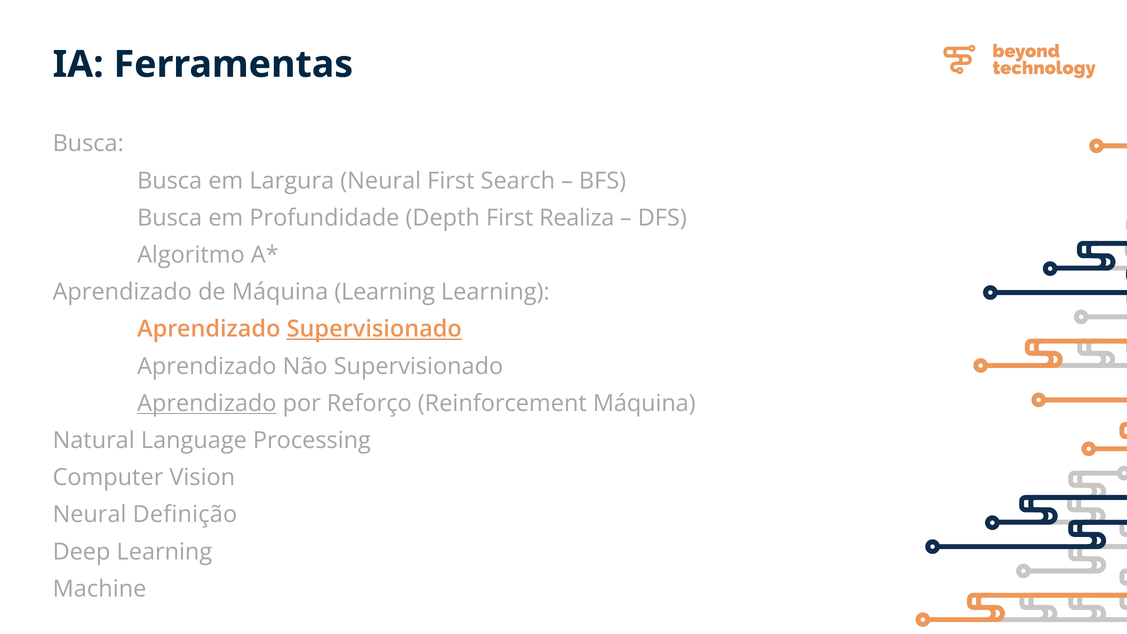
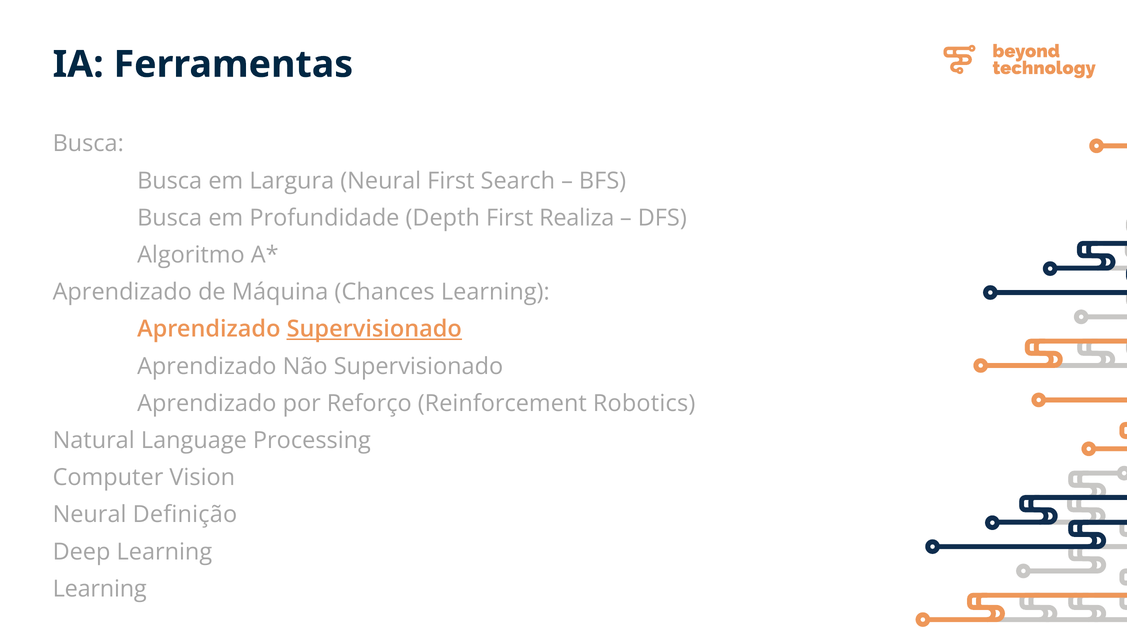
Máquina Learning: Learning -> Chances
Aprendizado at (207, 403) underline: present -> none
Reinforcement Máquina: Máquina -> Robotics
Machine at (100, 589): Machine -> Learning
